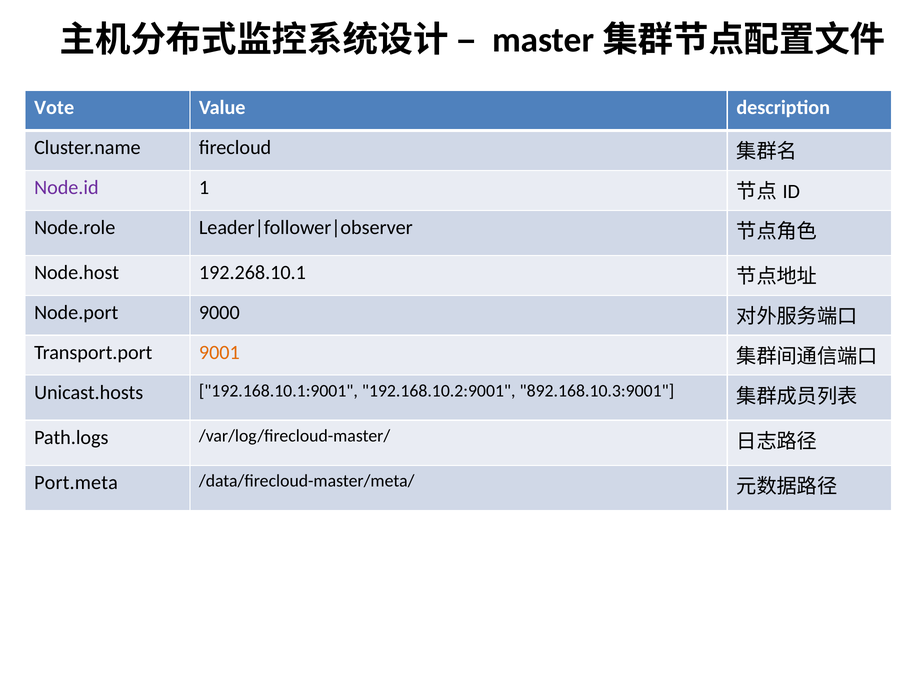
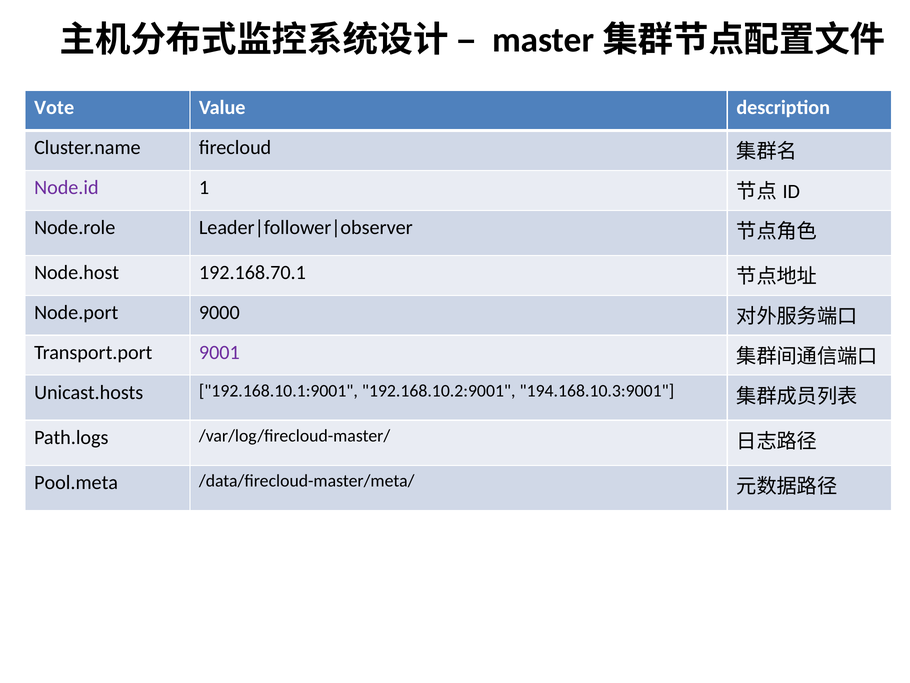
192.268.10.1: 192.268.10.1 -> 192.168.70.1
9001 colour: orange -> purple
892.168.10.3:9001: 892.168.10.3:9001 -> 194.168.10.3:9001
Port.meta: Port.meta -> Pool.meta
